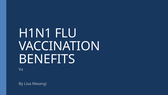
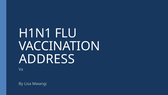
BENEFITS: BENEFITS -> ADDRESS
